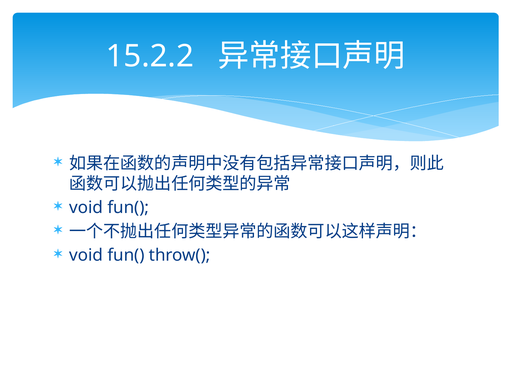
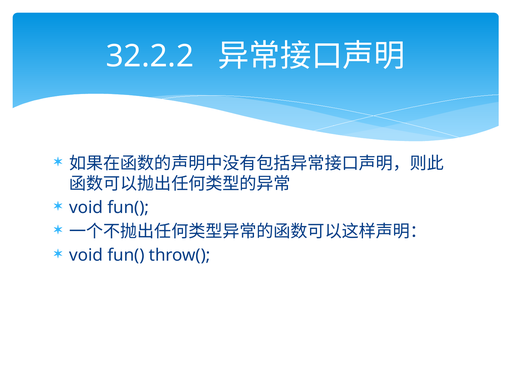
15.2.2: 15.2.2 -> 32.2.2
